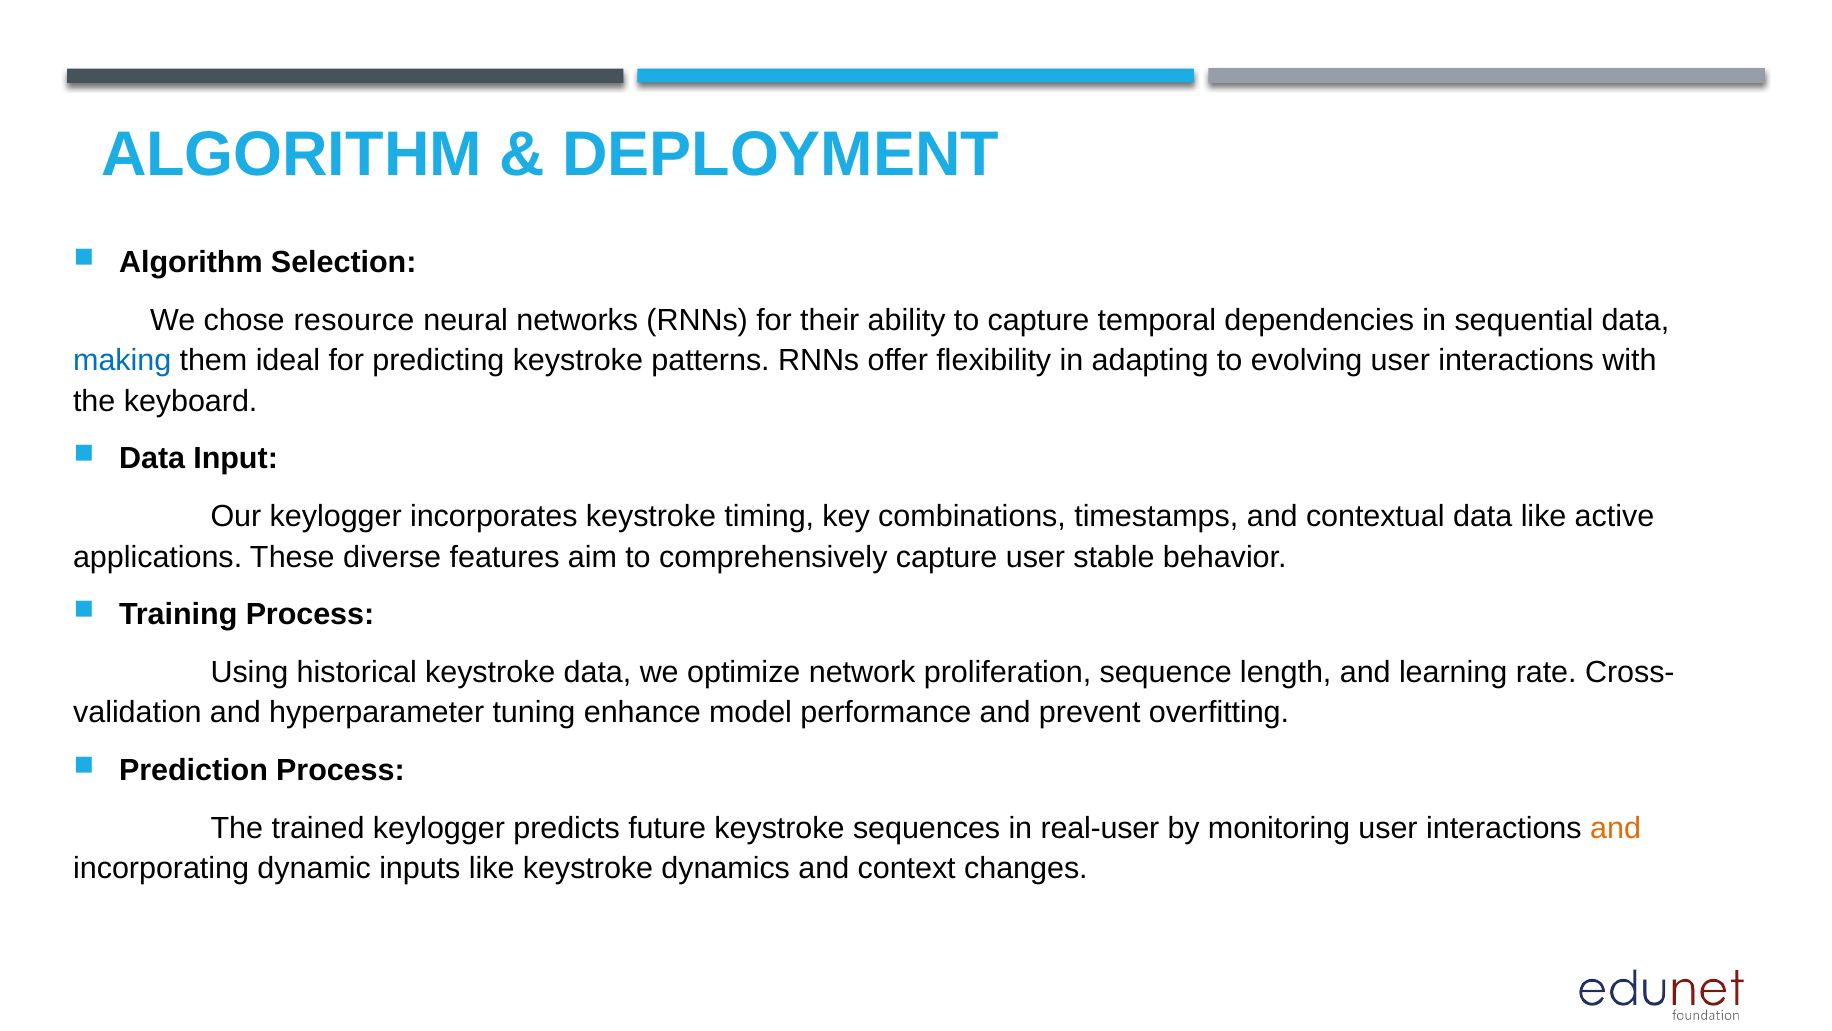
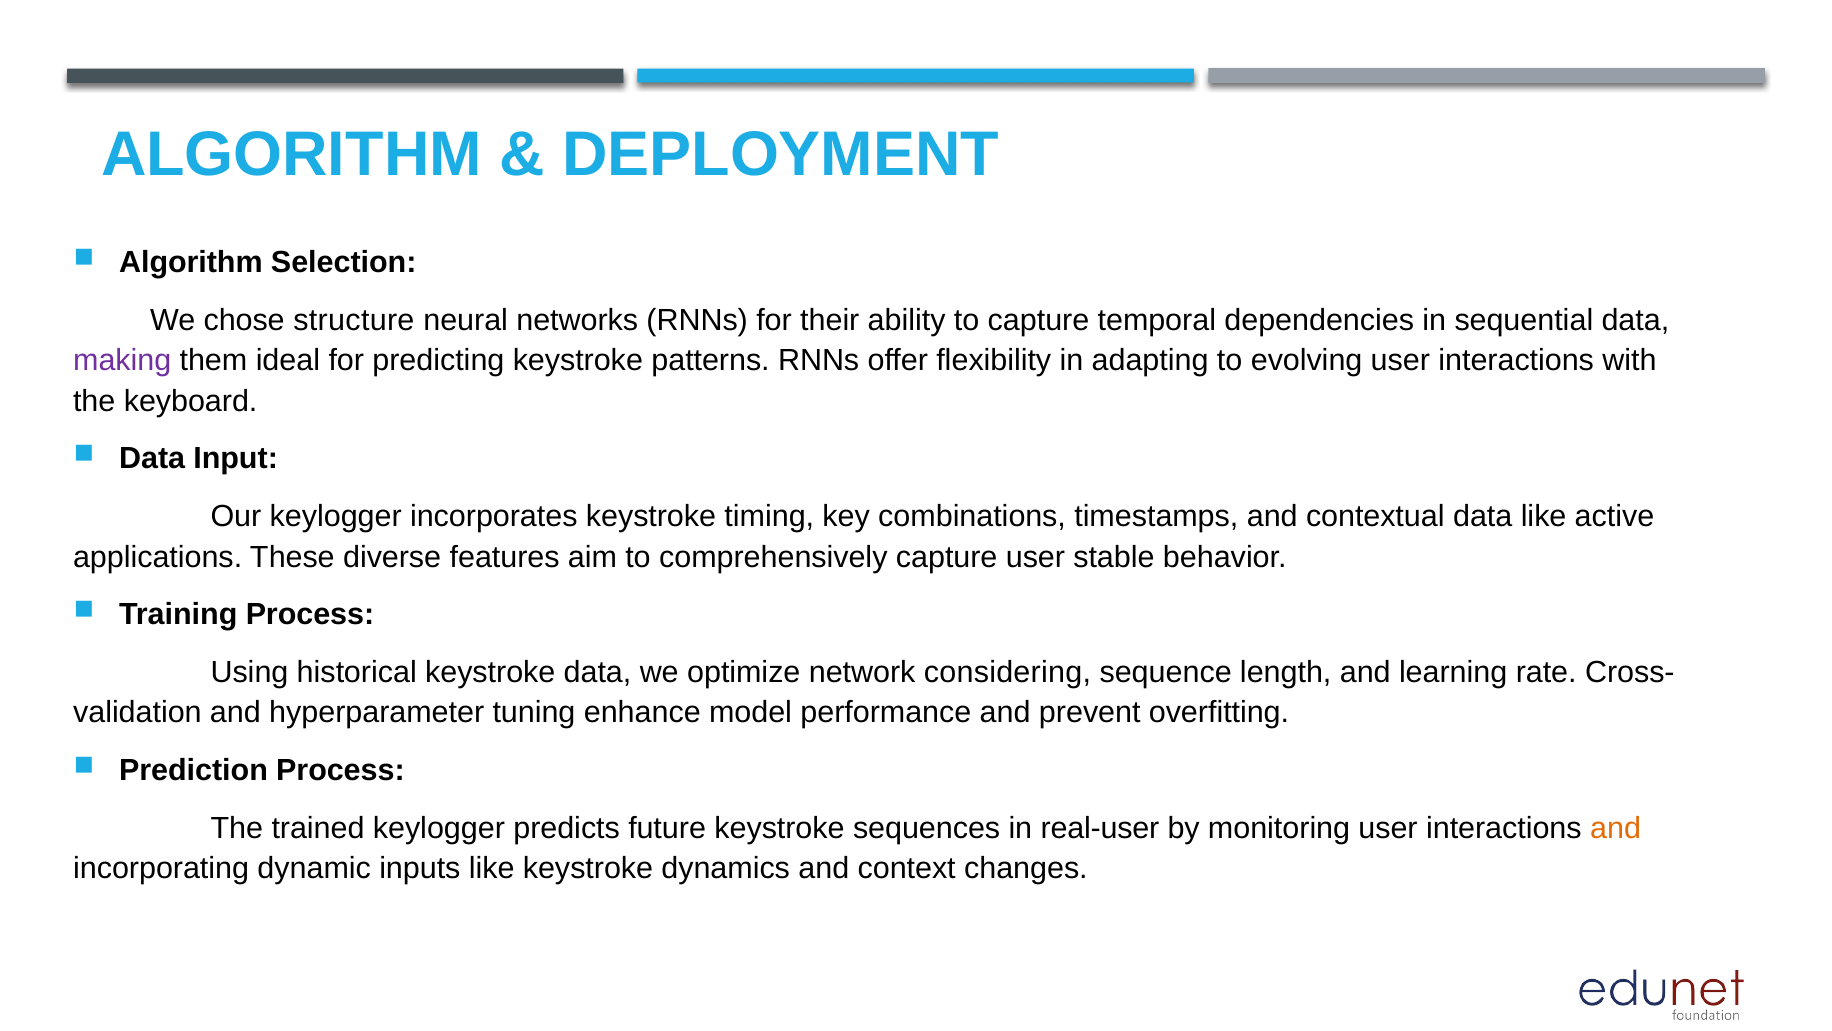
resource: resource -> structure
making colour: blue -> purple
proliferation: proliferation -> considering
